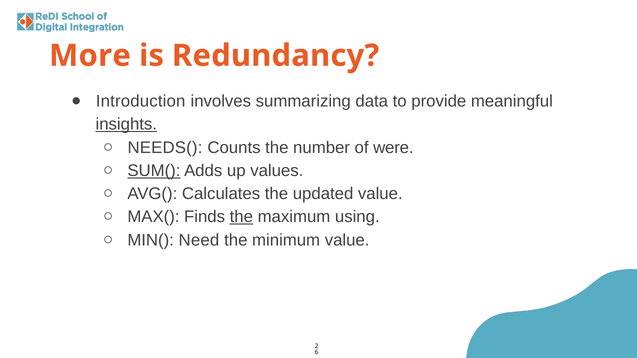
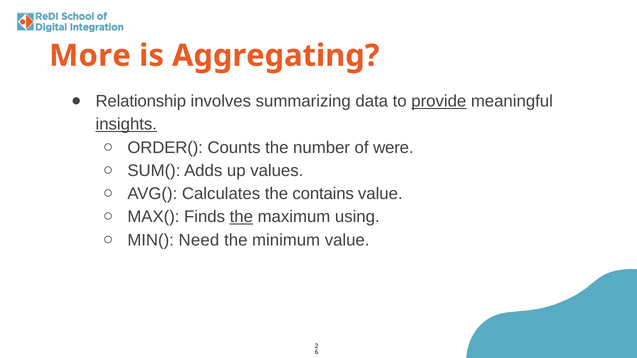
Redundancy: Redundancy -> Aggregating
Introduction: Introduction -> Relationship
provide underline: none -> present
NEEDS(: NEEDS( -> ORDER(
SUM( underline: present -> none
updated: updated -> contains
